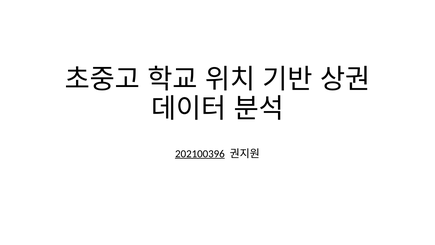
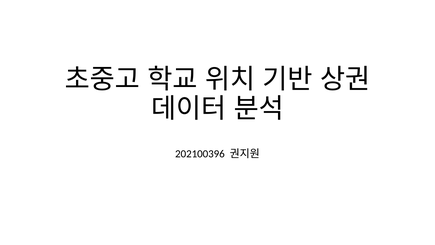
202100396 underline: present -> none
